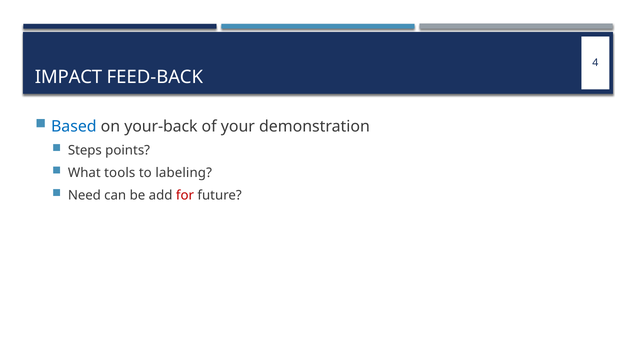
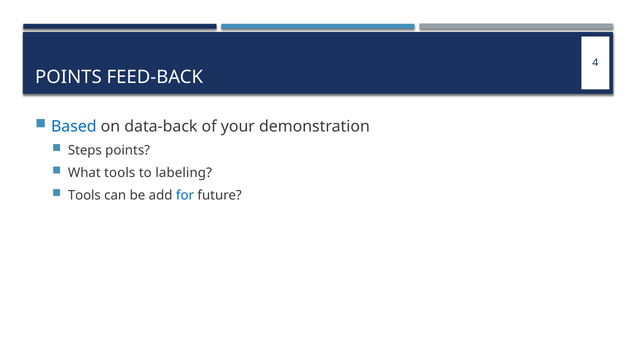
IMPACT at (69, 77): IMPACT -> POINTS
your-back: your-back -> data-back
Need at (84, 196): Need -> Tools
for colour: red -> blue
